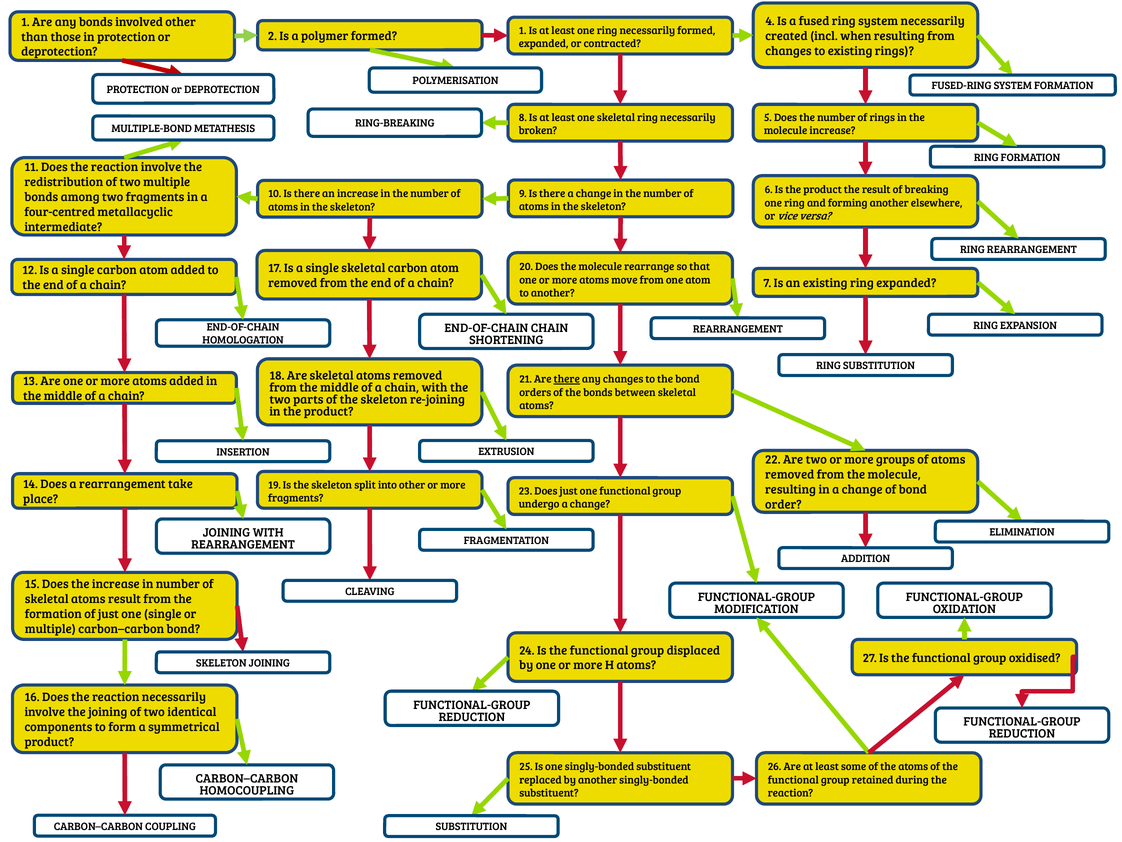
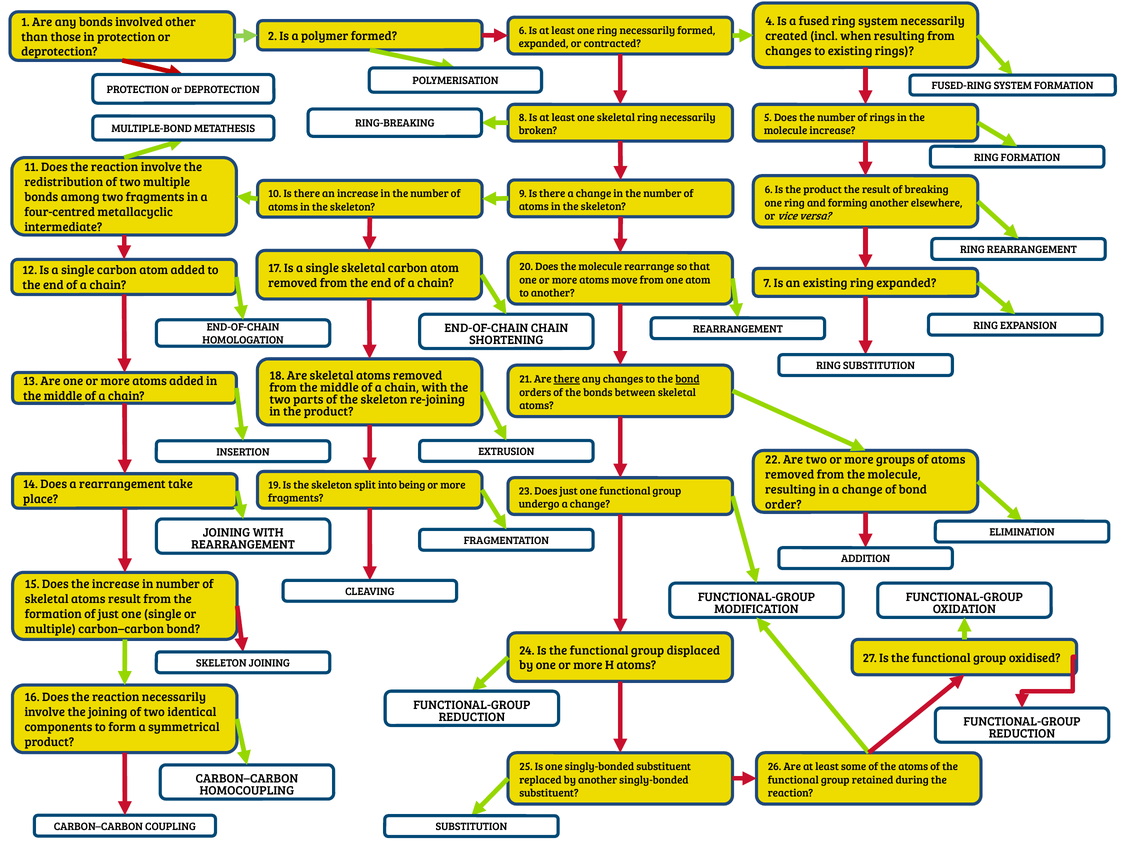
formed 1: 1 -> 6
bond at (687, 379) underline: none -> present
into other: other -> being
